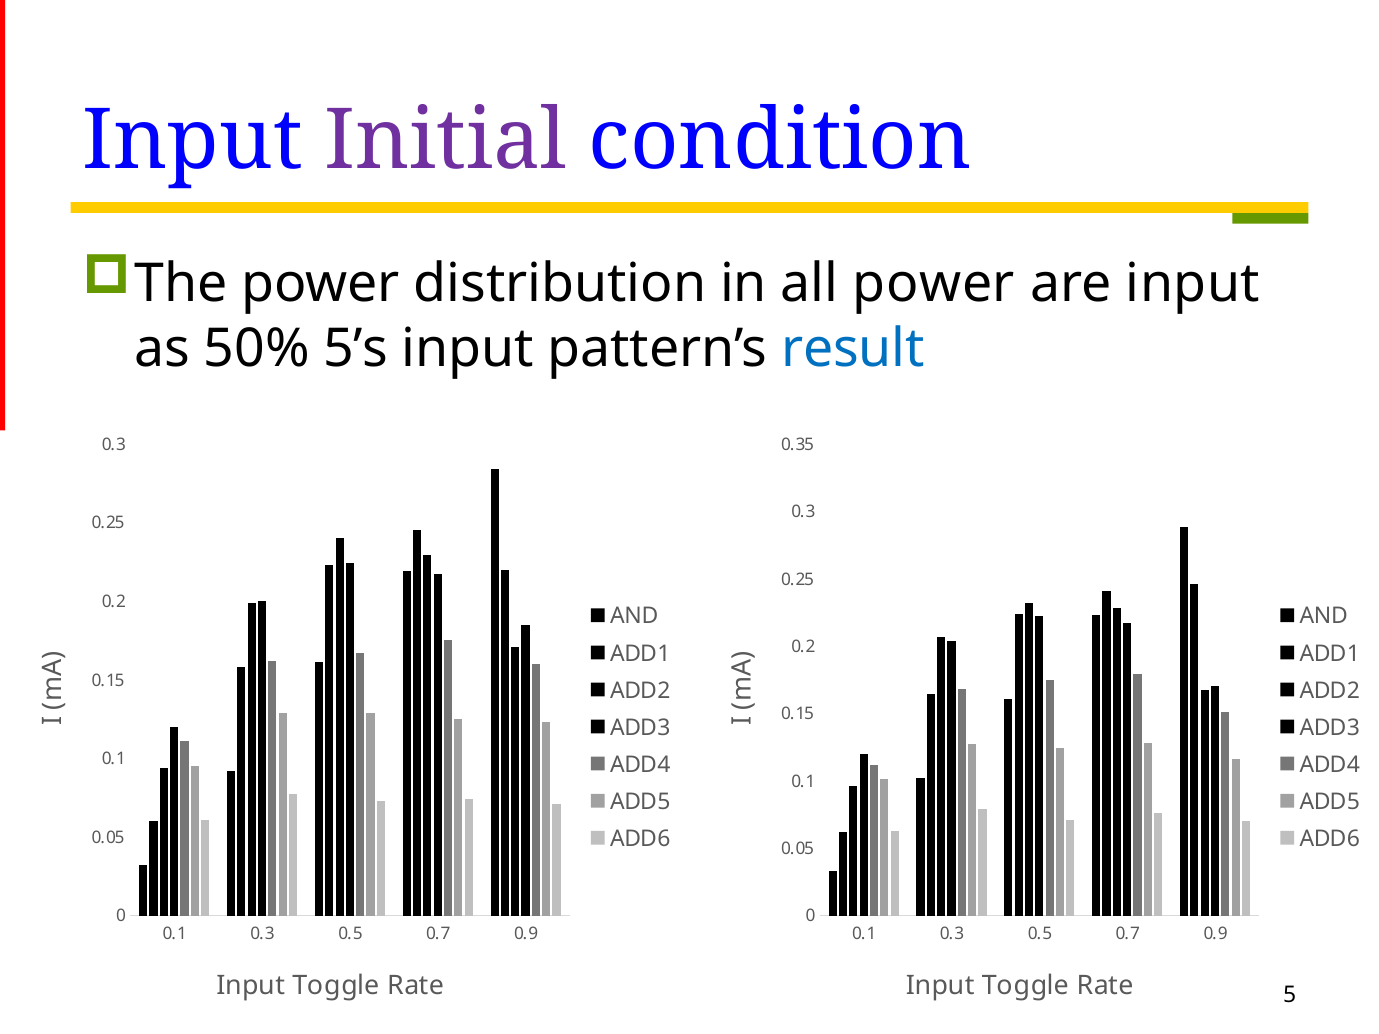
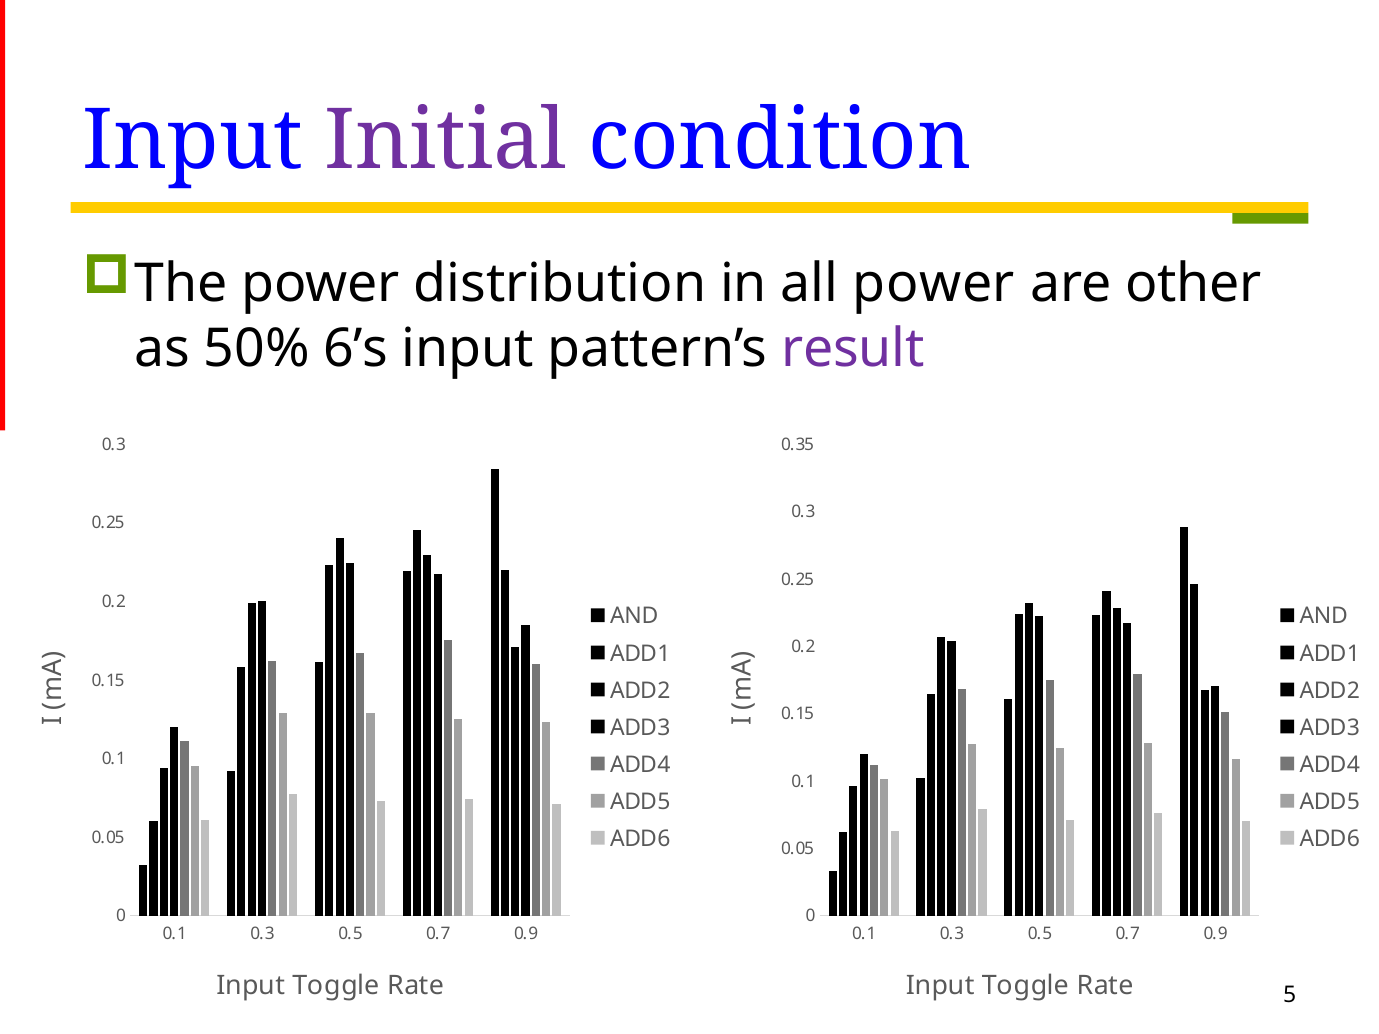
are input: input -> other
5’s: 5’s -> 6’s
result colour: blue -> purple
